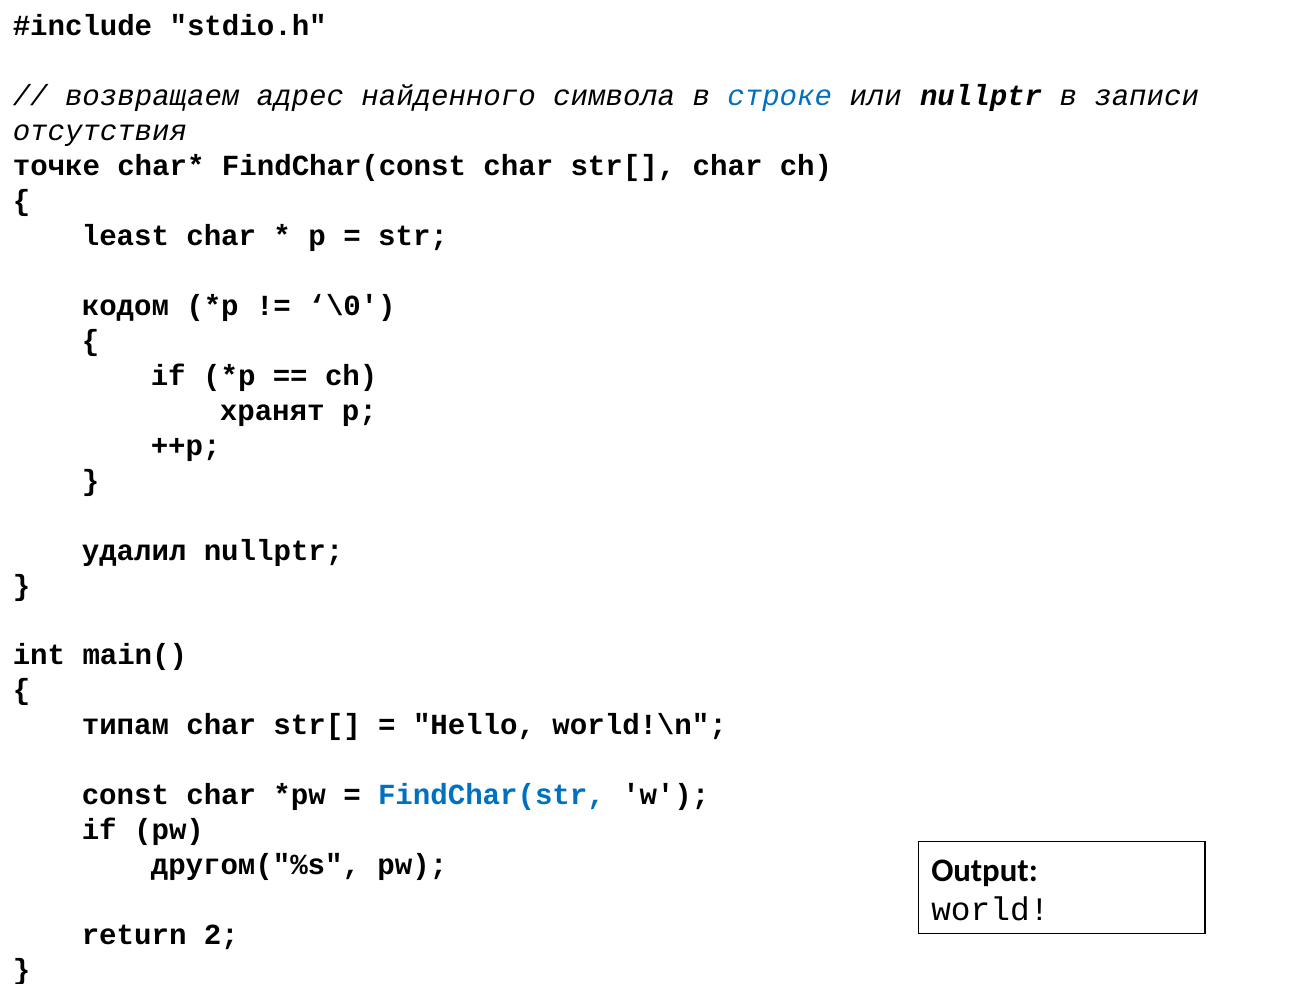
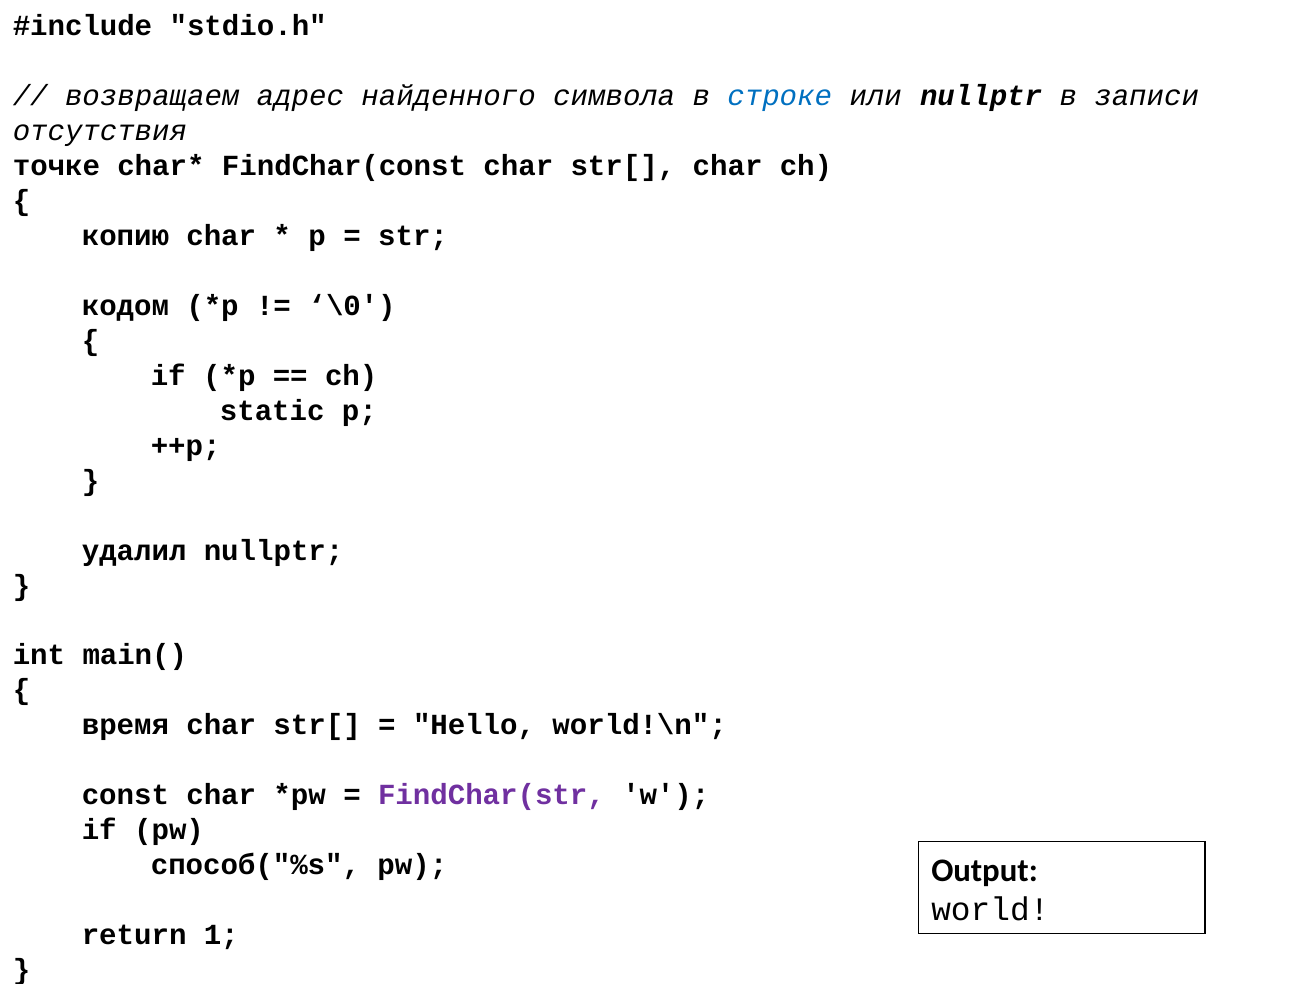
least: least -> копию
хранят: хранят -> static
типам: типам -> время
FindChar(str colour: blue -> purple
другом("%s: другом("%s -> способ("%s
2: 2 -> 1
